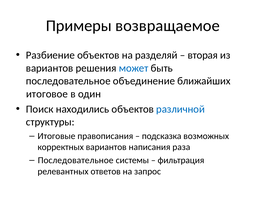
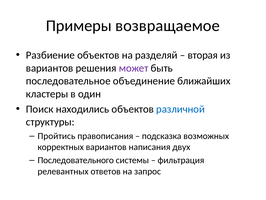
может colour: blue -> purple
итоговое: итоговое -> кластеры
Итоговые: Итоговые -> Пройтись
раза: раза -> двух
Последовательное at (76, 160): Последовательное -> Последовательного
